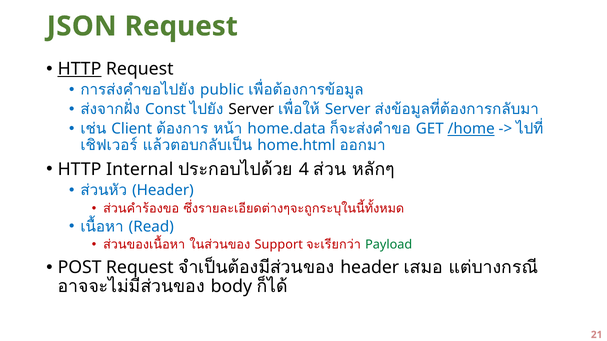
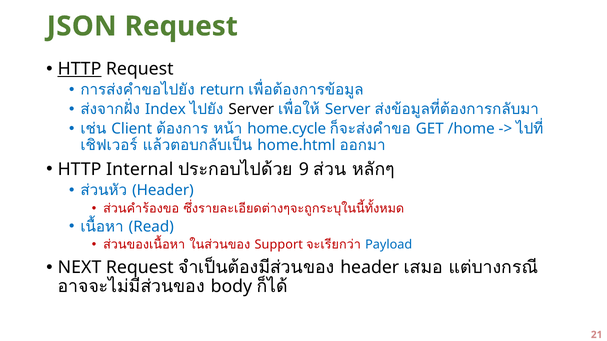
public: public -> return
Const: Const -> Index
home.data: home.data -> home.cycle
/home underline: present -> none
4: 4 -> 9
Payload colour: green -> blue
POST: POST -> NEXT
